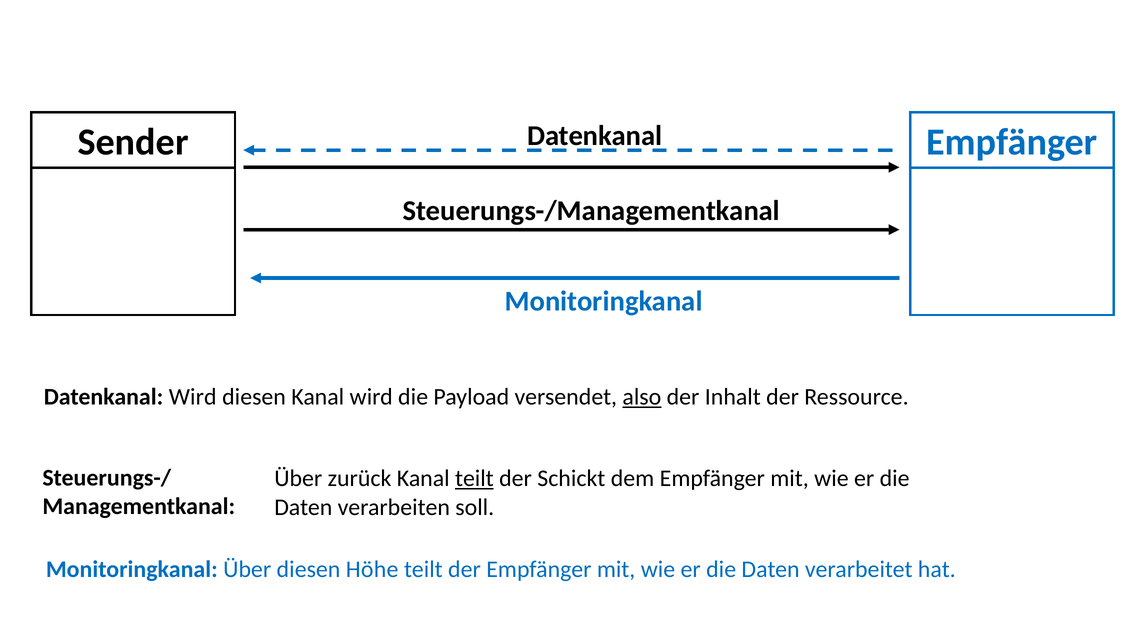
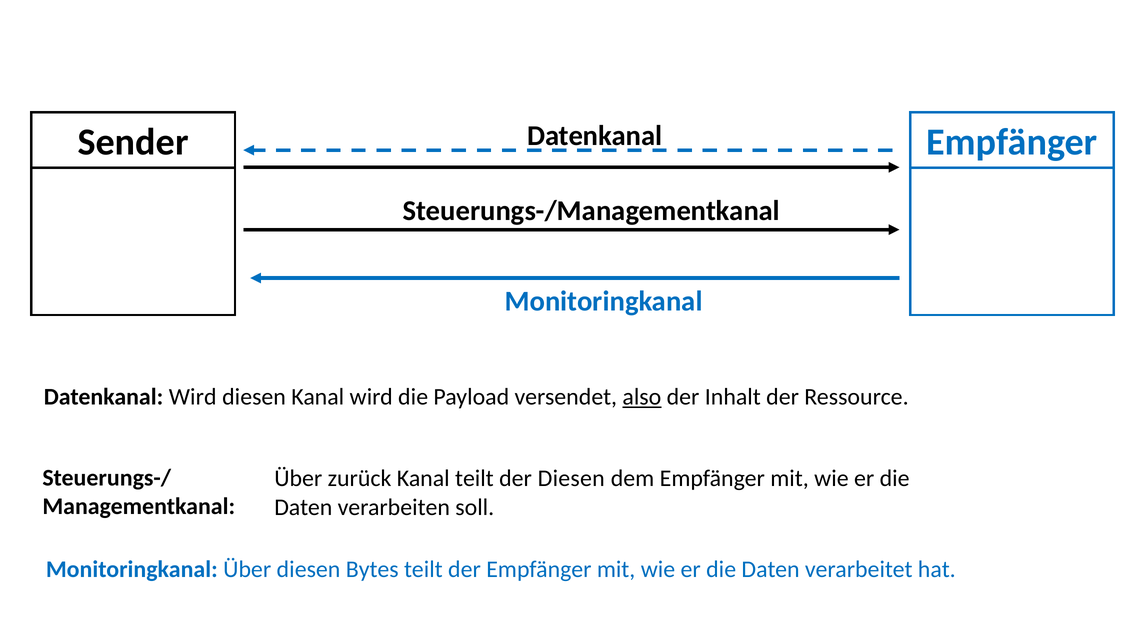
teilt at (474, 479) underline: present -> none
der Schickt: Schickt -> Diesen
Höhe: Höhe -> Bytes
